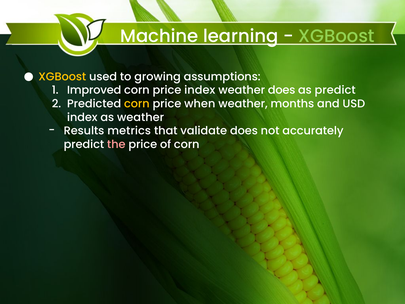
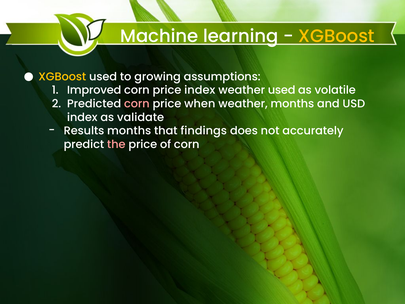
XGBoost at (336, 36) colour: light green -> yellow
weather does: does -> used
as predict: predict -> volatile
corn at (137, 104) colour: yellow -> pink
as weather: weather -> validate
Results metrics: metrics -> months
validate: validate -> findings
